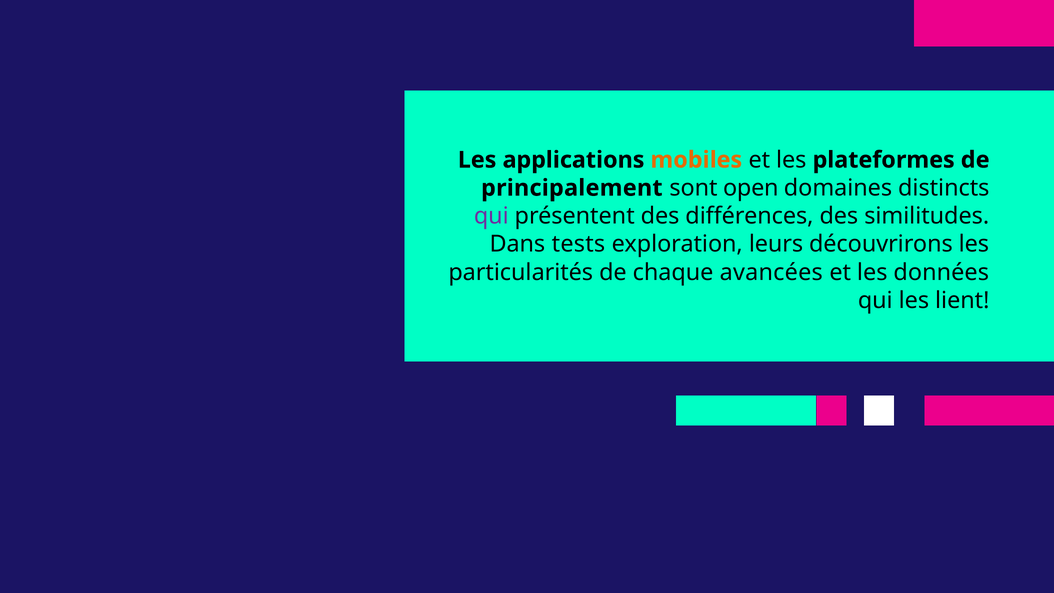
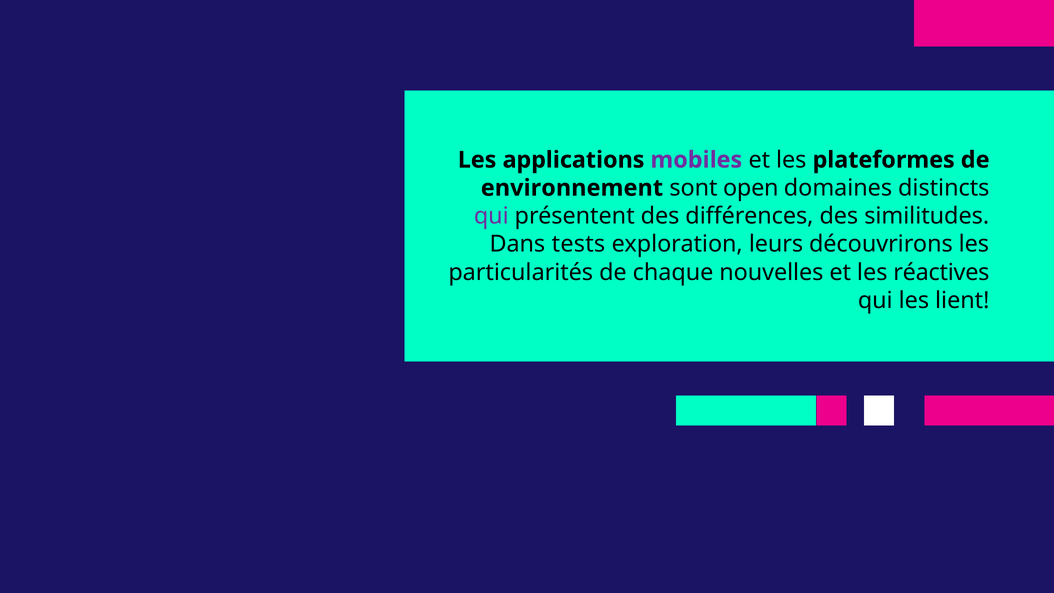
mobiles colour: orange -> purple
principalement: principalement -> environnement
avancées: avancées -> nouvelles
données: données -> réactives
